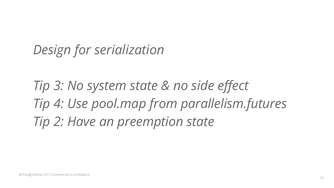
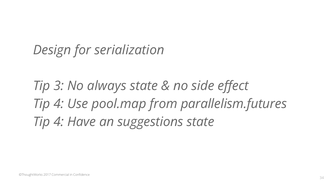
system: system -> always
2 at (59, 122): 2 -> 4
preemption: preemption -> suggestions
